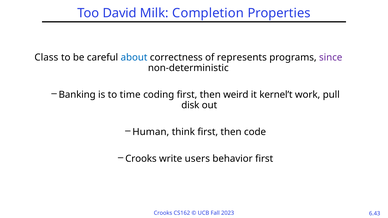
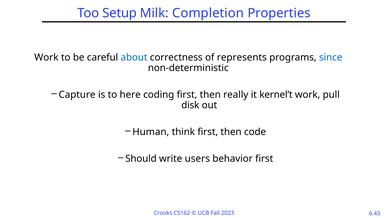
David: David -> Setup
Class at (46, 58): Class -> Work
since colour: purple -> blue
Banking: Banking -> Capture
time: time -> here
weird: weird -> really
Crooks at (141, 159): Crooks -> Should
